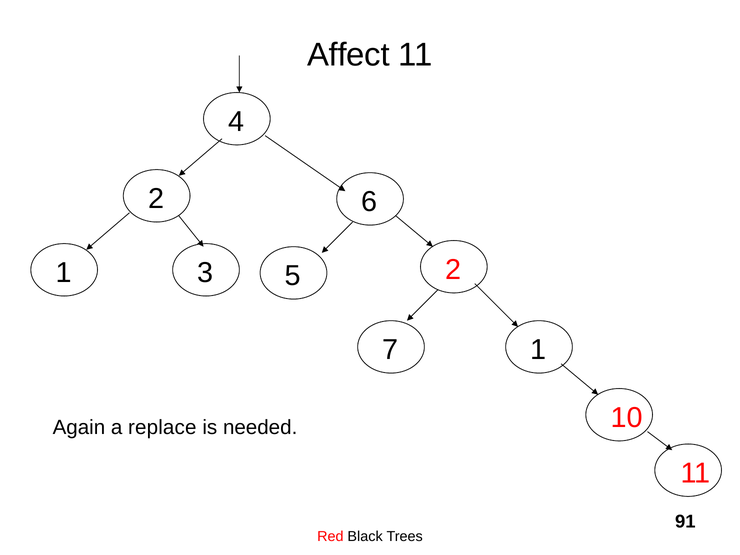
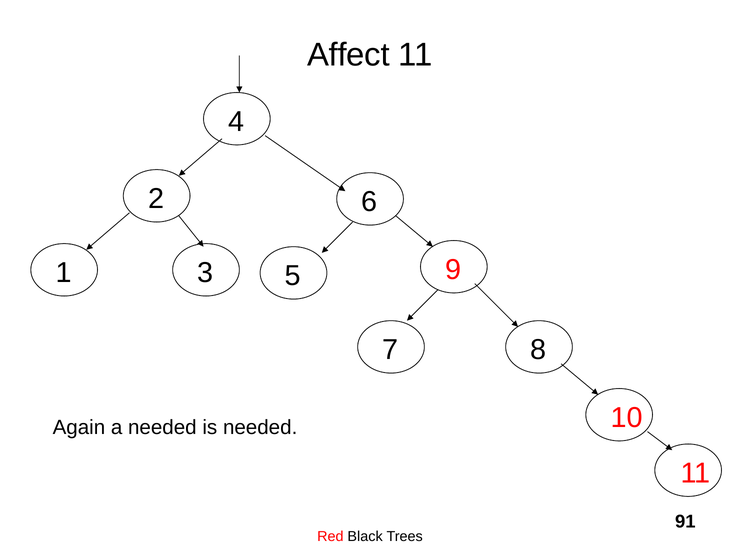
5 2: 2 -> 9
7 1: 1 -> 8
a replace: replace -> needed
